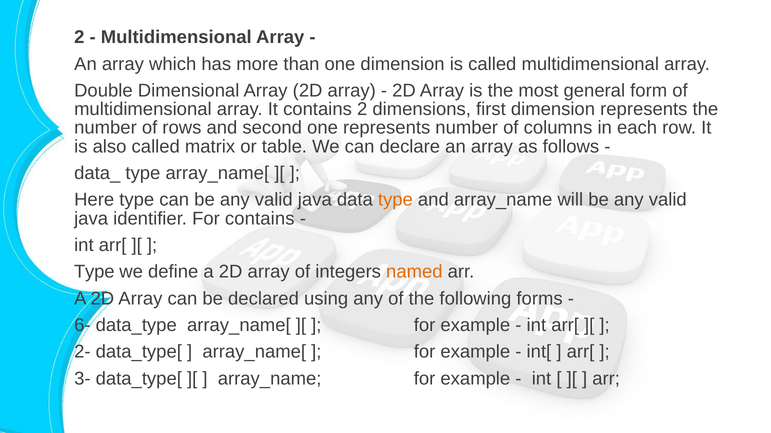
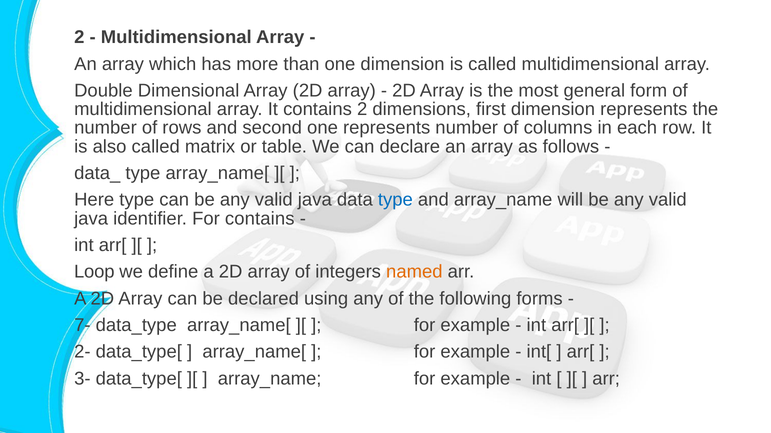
type at (395, 200) colour: orange -> blue
Type at (94, 272): Type -> Loop
6-: 6- -> 7-
